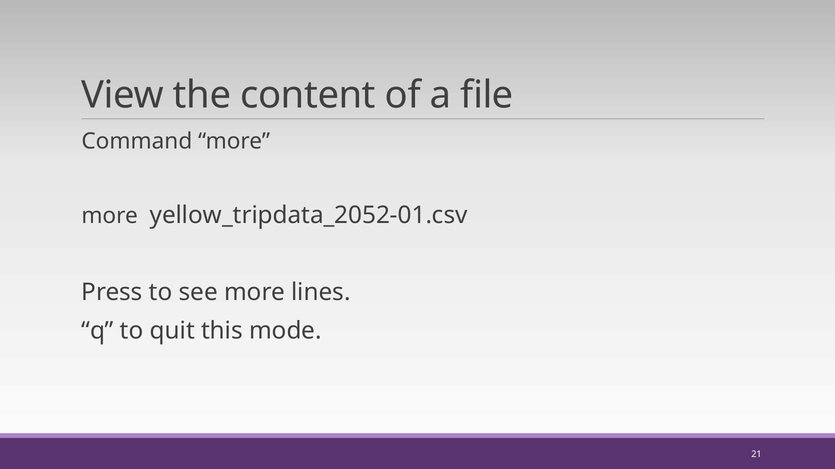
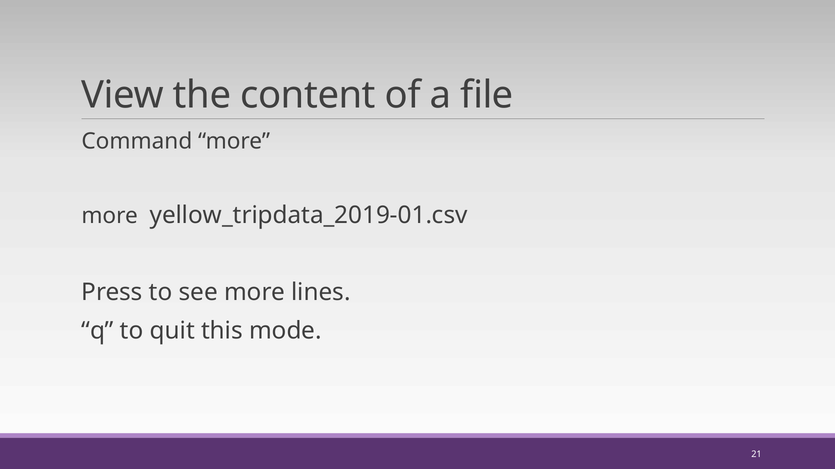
yellow_tripdata_2052-01.csv: yellow_tripdata_2052-01.csv -> yellow_tripdata_2019-01.csv
